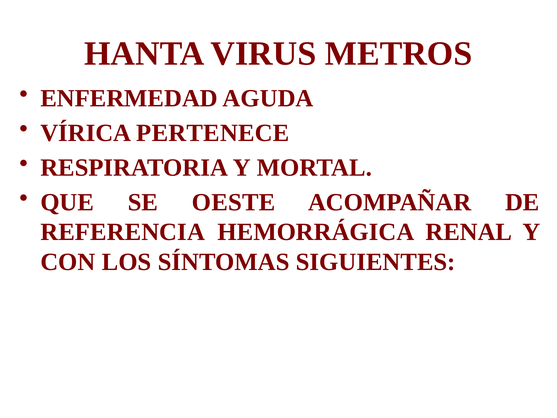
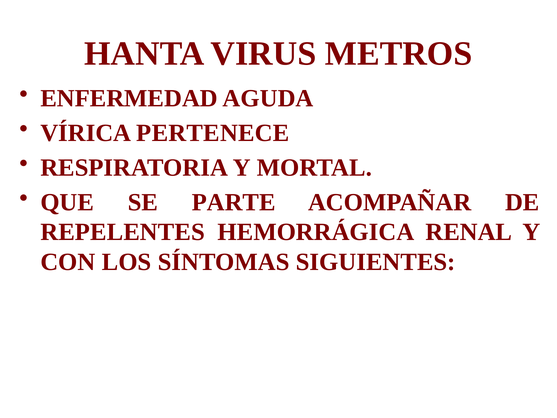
OESTE: OESTE -> PARTE
REFERENCIA: REFERENCIA -> REPELENTES
